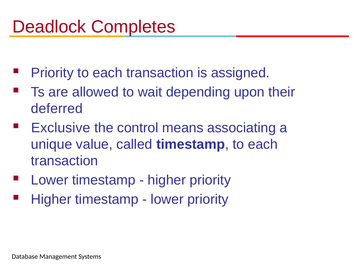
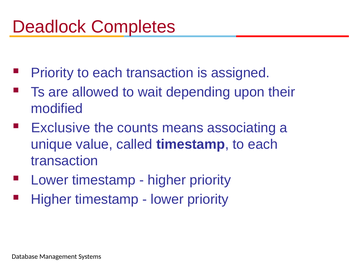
deferred: deferred -> modified
control: control -> counts
